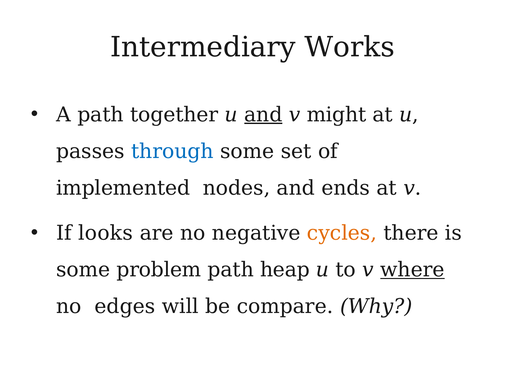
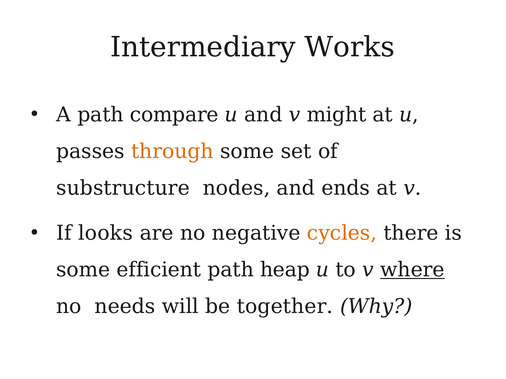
together: together -> compare
and at (263, 115) underline: present -> none
through colour: blue -> orange
implemented: implemented -> substructure
problem: problem -> efficient
edges: edges -> needs
compare: compare -> together
